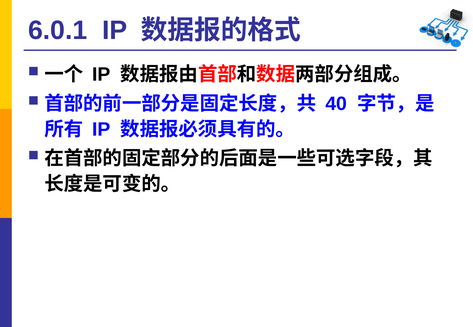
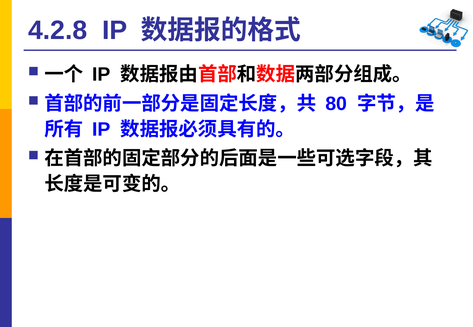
6.0.1: 6.0.1 -> 4.2.8
40: 40 -> 80
